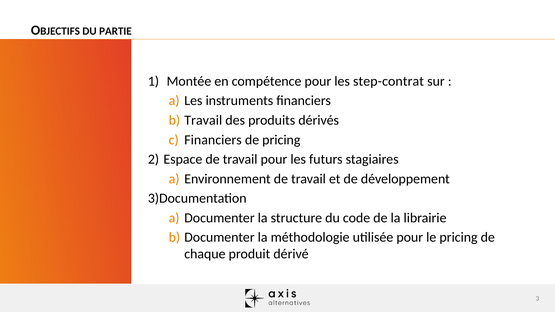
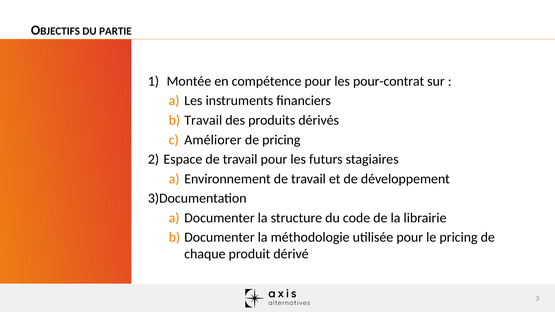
step-contrat: step-contrat -> pour-contrat
Financiers at (213, 140): Financiers -> Améliorer
